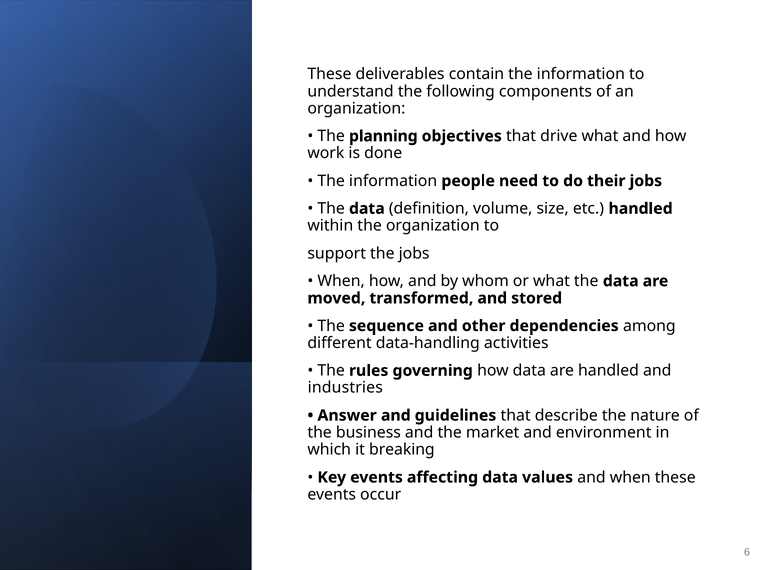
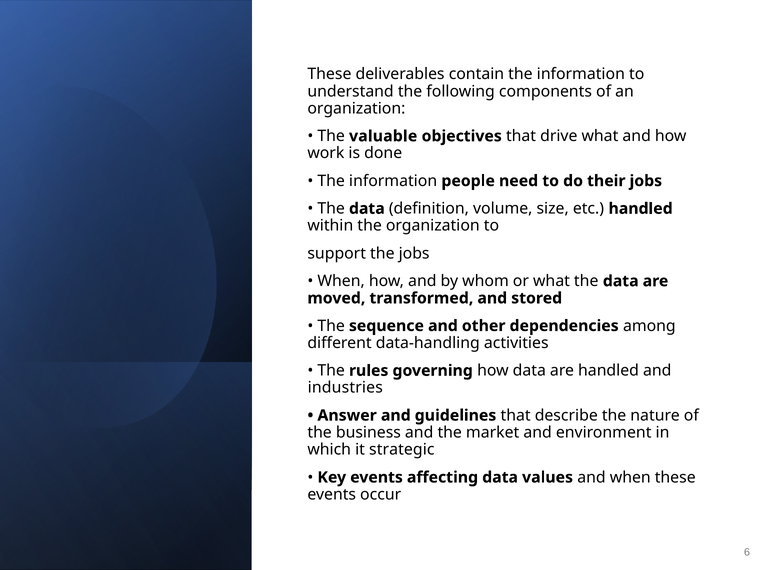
planning: planning -> valuable
breaking: breaking -> strategic
